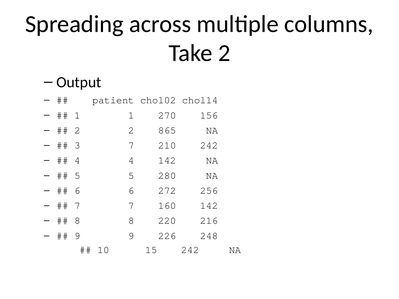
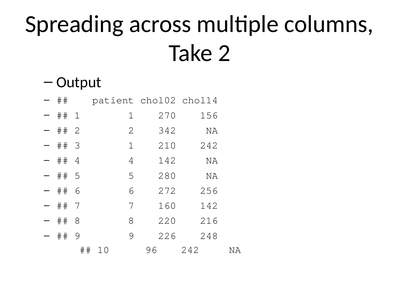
865: 865 -> 342
3 7: 7 -> 1
15: 15 -> 96
